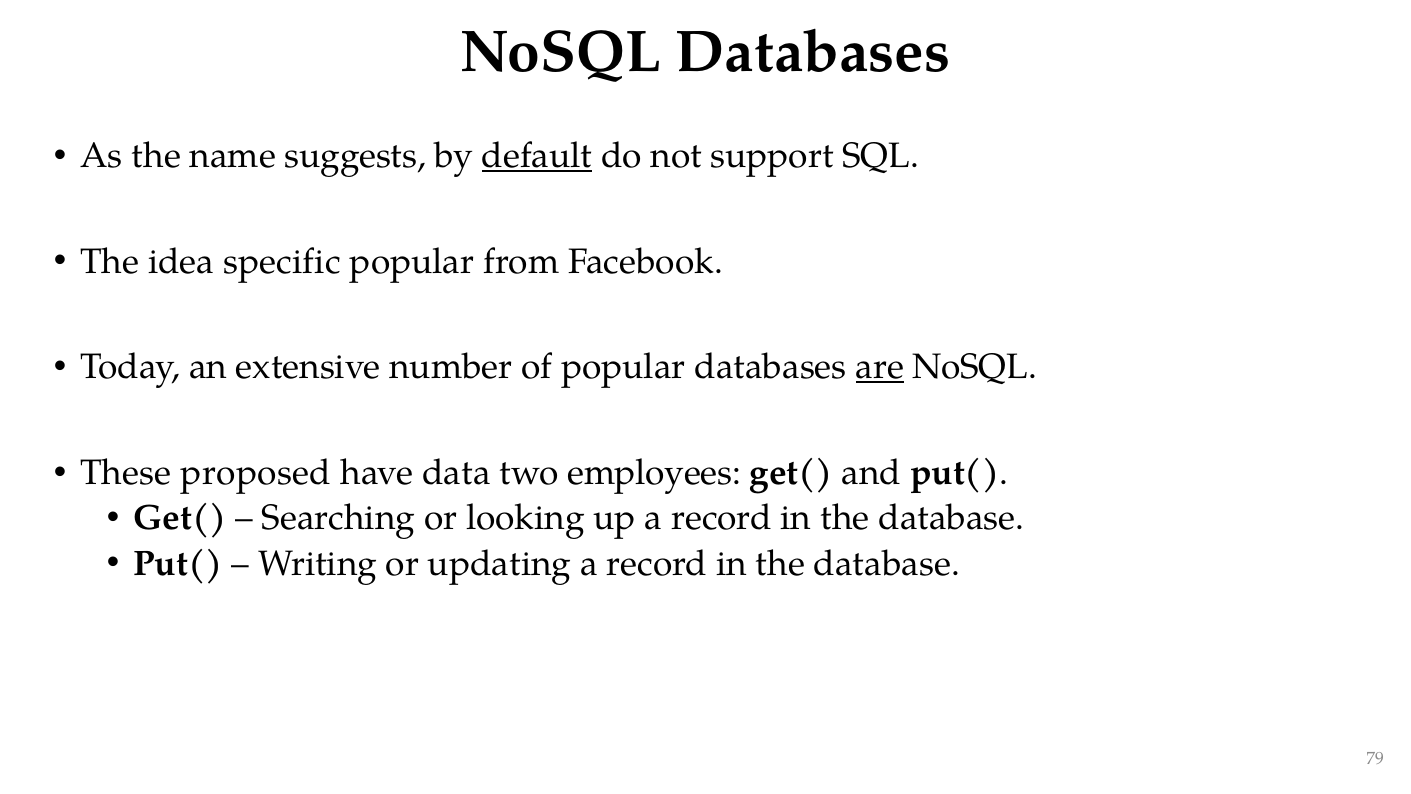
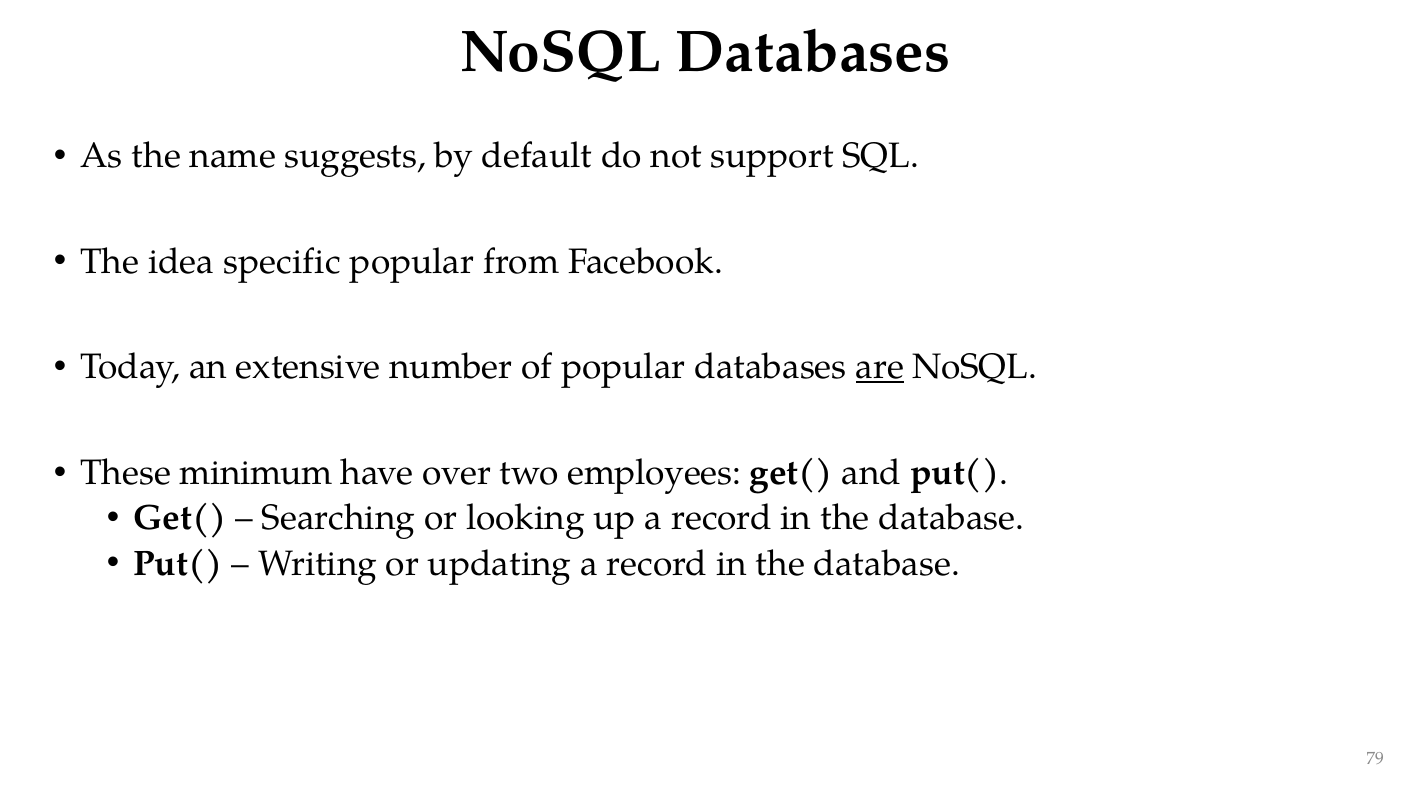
default underline: present -> none
proposed: proposed -> minimum
data: data -> over
